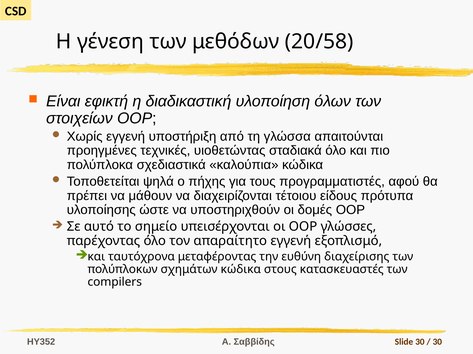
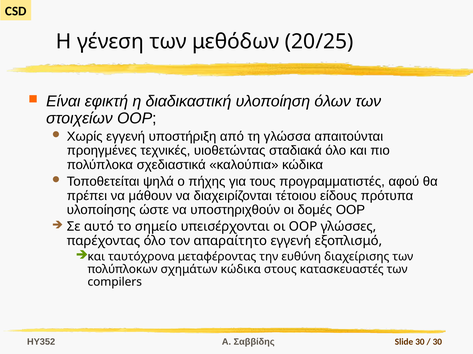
20/58: 20/58 -> 20/25
